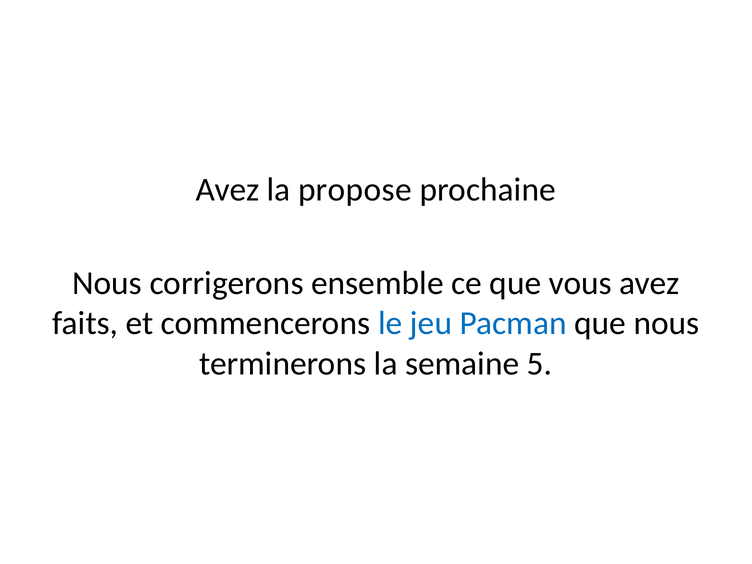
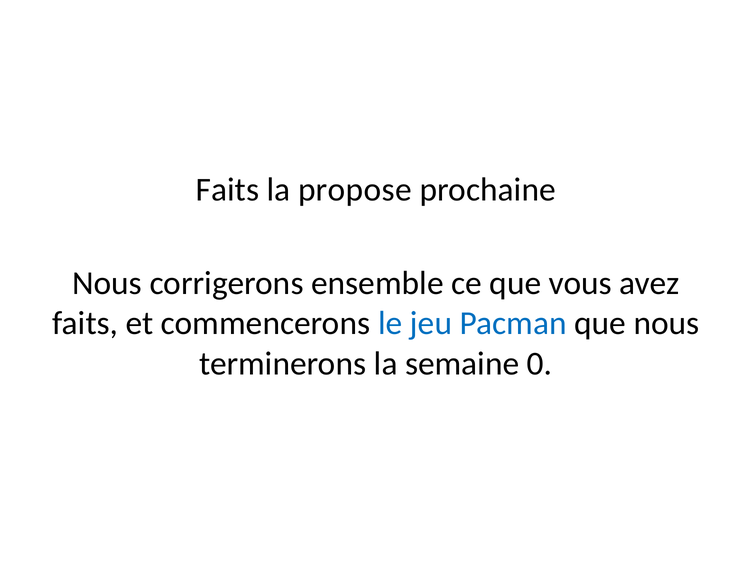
Avez at (228, 190): Avez -> Faits
5: 5 -> 0
